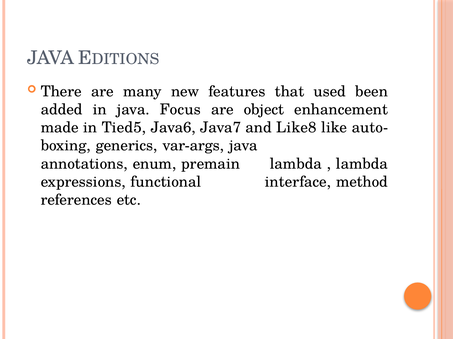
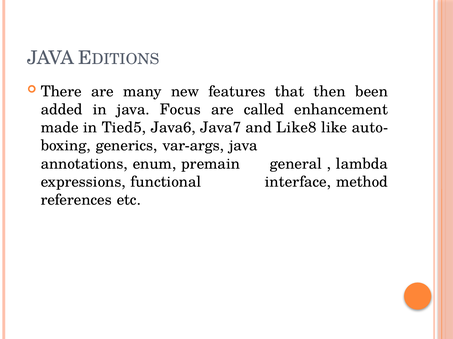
used: used -> then
object: object -> called
premain lambda: lambda -> general
